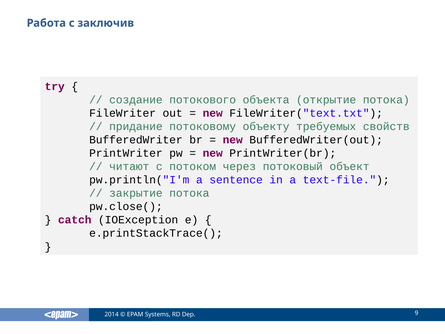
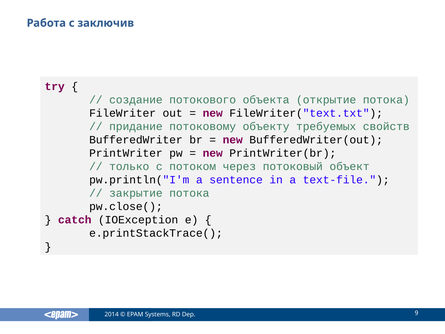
читают: читают -> только
